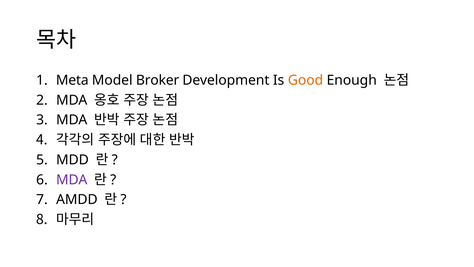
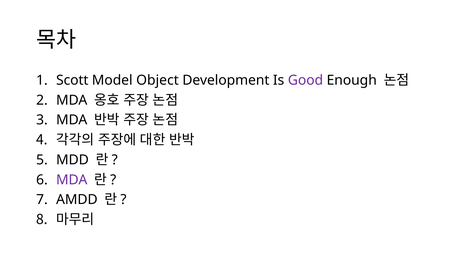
Meta: Meta -> Scott
Broker: Broker -> Object
Good colour: orange -> purple
